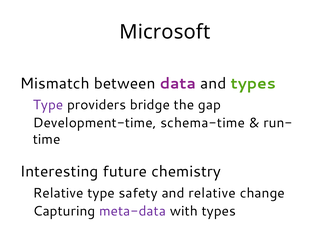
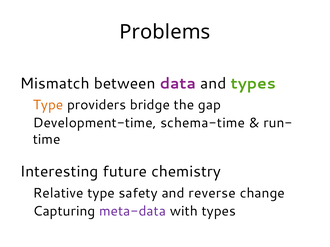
Microsoft: Microsoft -> Problems
Type at (48, 105) colour: purple -> orange
and relative: relative -> reverse
